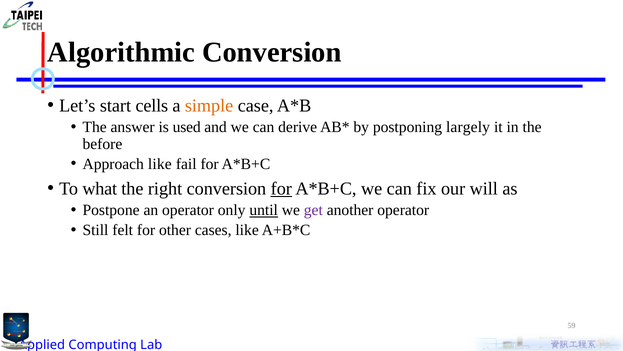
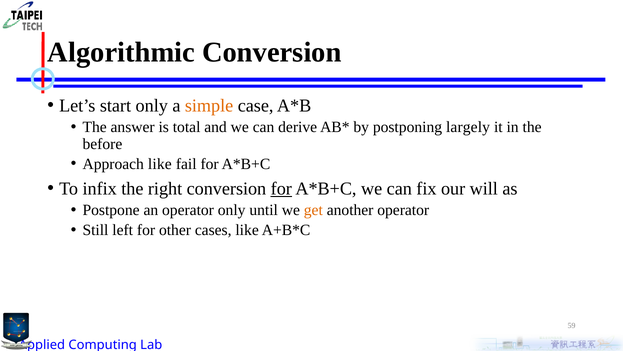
start cells: cells -> only
used: used -> total
what: what -> infix
until underline: present -> none
get colour: purple -> orange
felt: felt -> left
